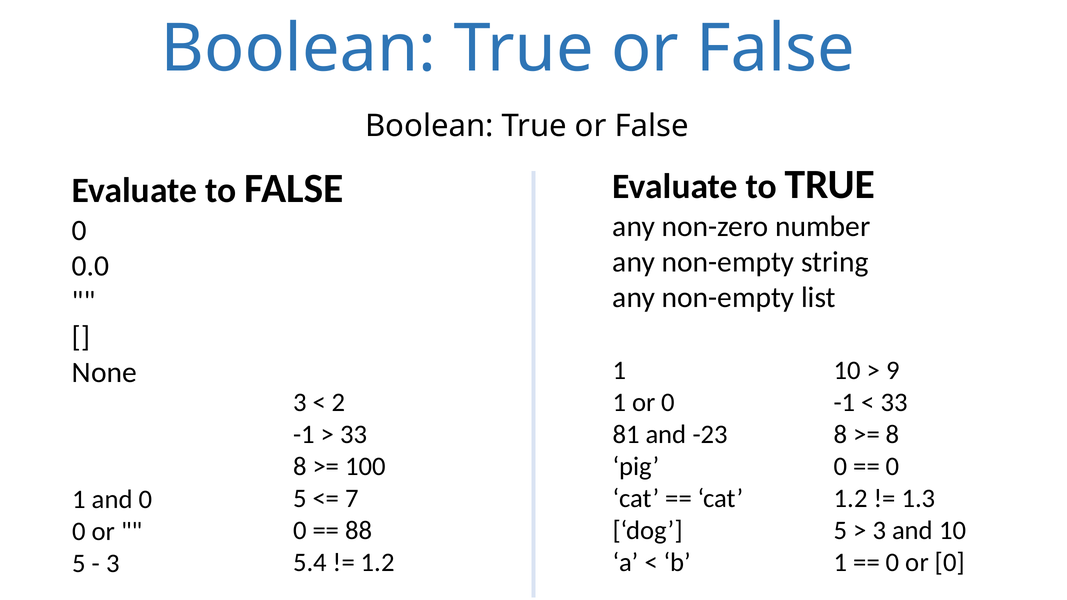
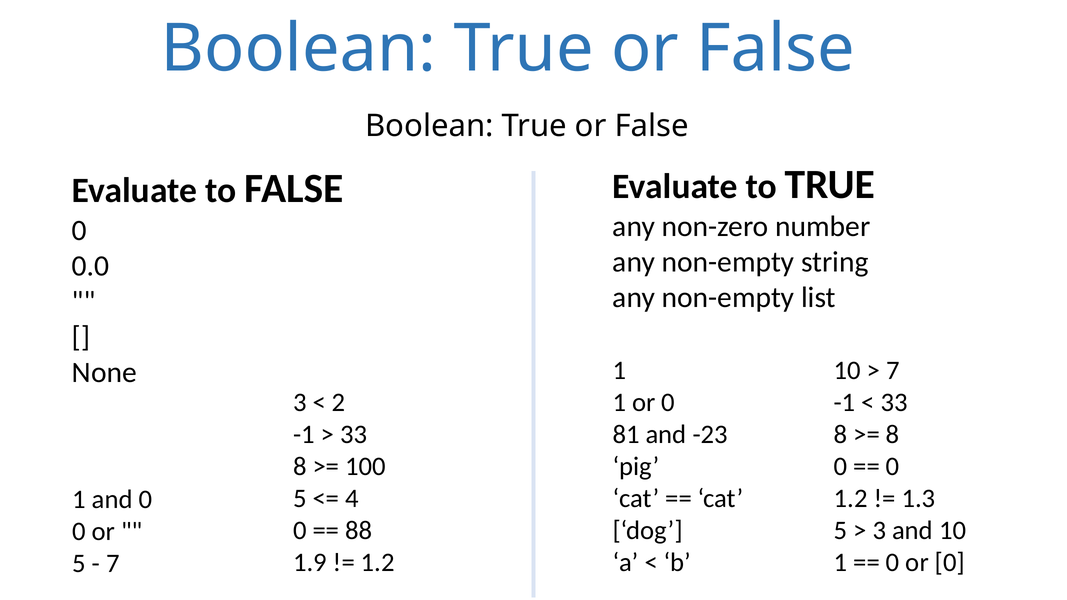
9 at (893, 370): 9 -> 7
7: 7 -> 4
5.4: 5.4 -> 1.9
3 at (113, 564): 3 -> 7
